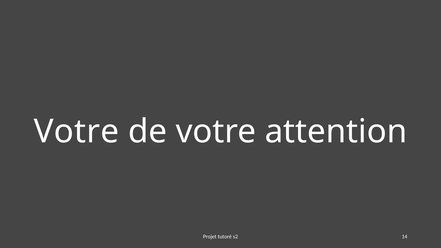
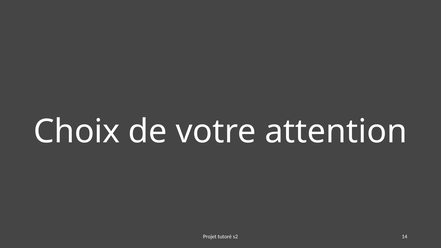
Votre at (76, 132): Votre -> Choix
